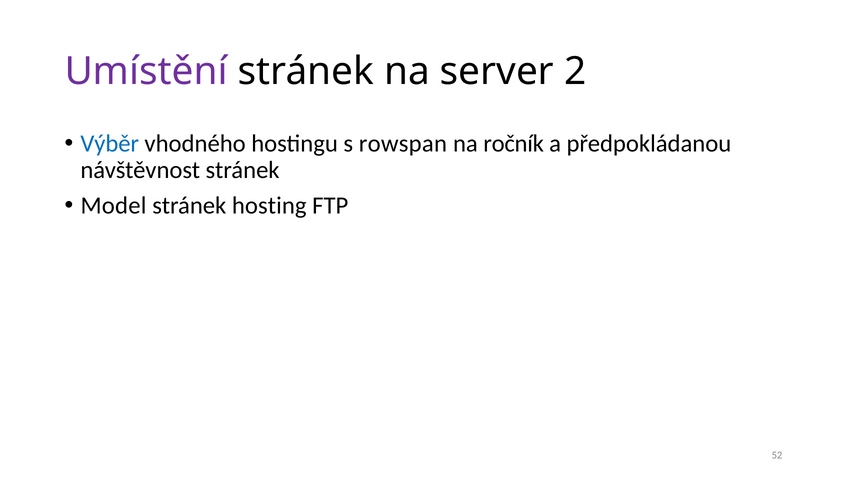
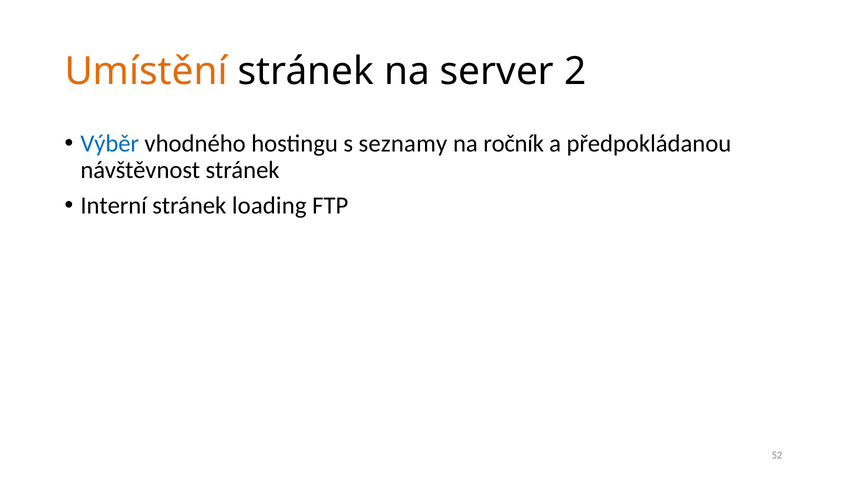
Umístění colour: purple -> orange
rowspan: rowspan -> seznamy
Model: Model -> Interní
hosting: hosting -> loading
